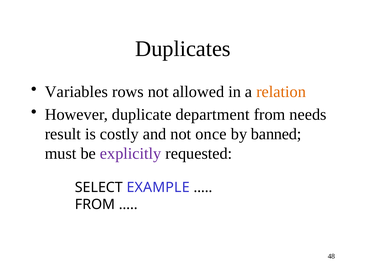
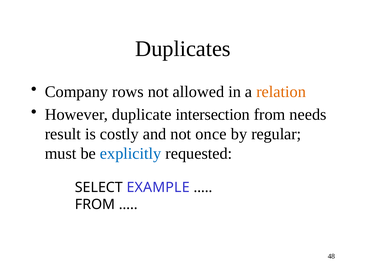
Variables: Variables -> Company
department: department -> intersection
banned: banned -> regular
explicitly colour: purple -> blue
